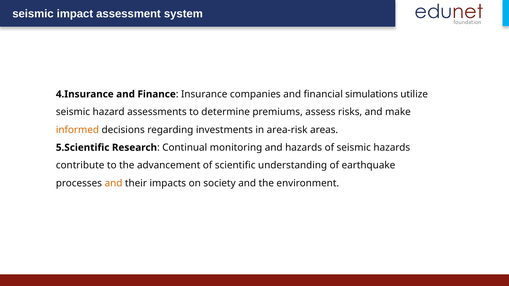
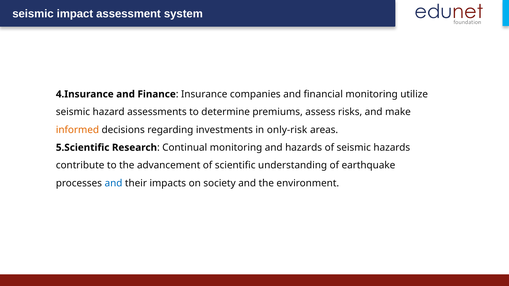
financial simulations: simulations -> monitoring
area-risk: area-risk -> only-risk
and at (113, 183) colour: orange -> blue
